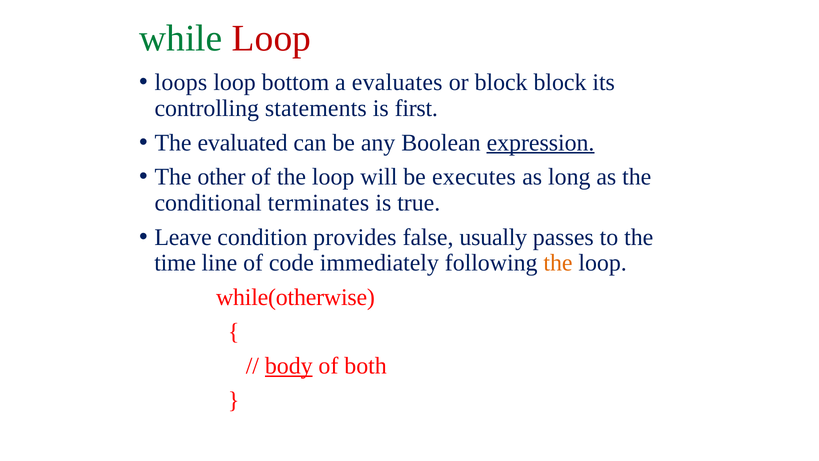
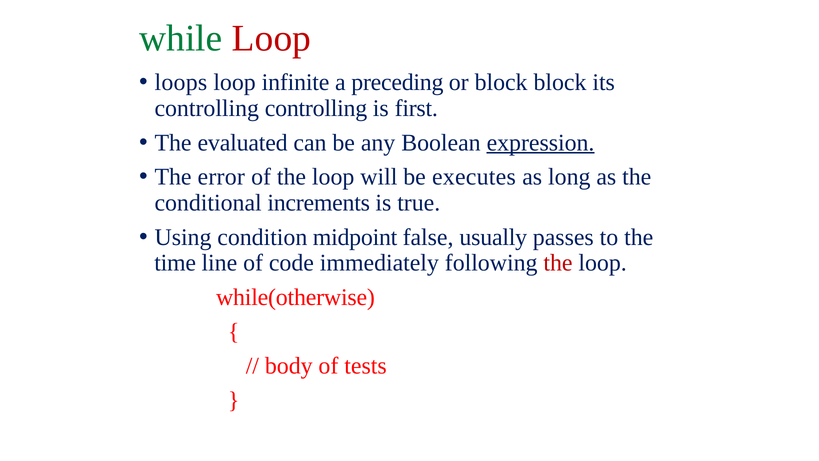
bottom: bottom -> infinite
evaluates: evaluates -> preceding
controlling statements: statements -> controlling
other: other -> error
terminates: terminates -> increments
Leave: Leave -> Using
provides: provides -> midpoint
the at (558, 263) colour: orange -> red
body underline: present -> none
both: both -> tests
